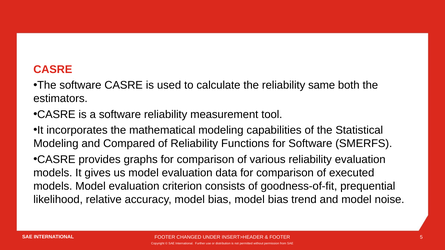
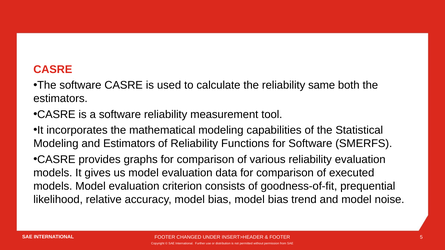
and Compared: Compared -> Estimators
